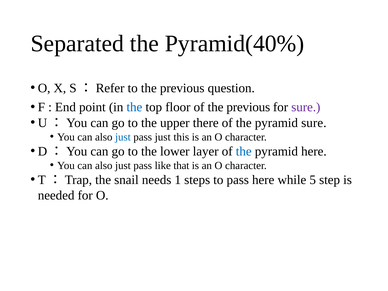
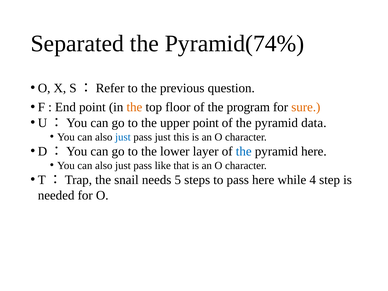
Pyramid(40%: Pyramid(40% -> Pyramid(74%
the at (134, 107) colour: blue -> orange
of the previous: previous -> program
sure at (306, 107) colour: purple -> orange
upper there: there -> point
pyramid sure: sure -> data
1: 1 -> 5
5: 5 -> 4
